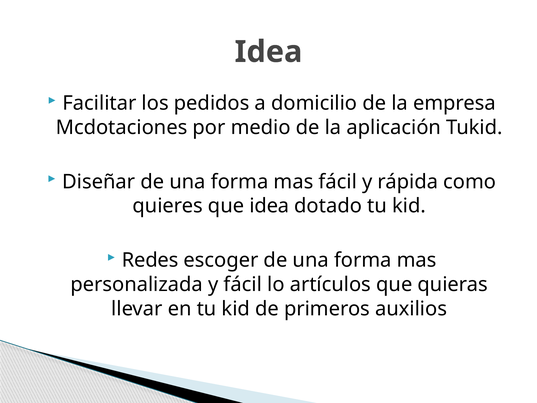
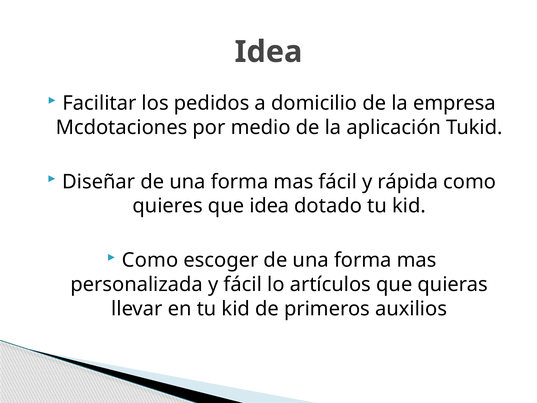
Redes at (150, 260): Redes -> Como
